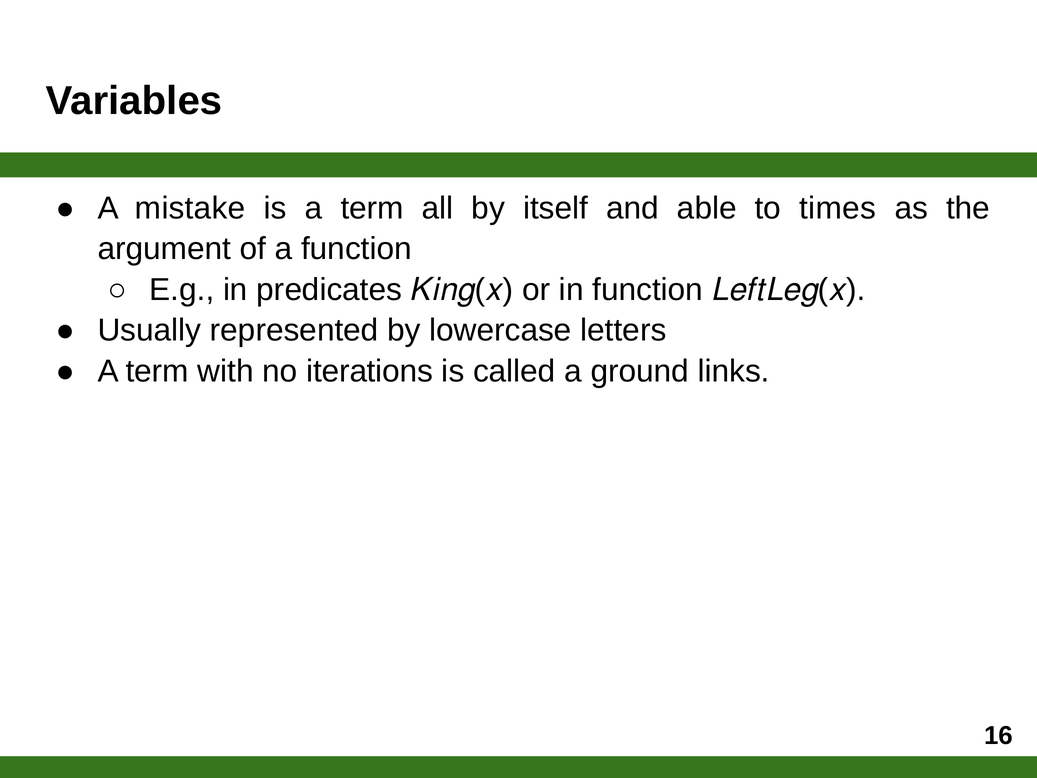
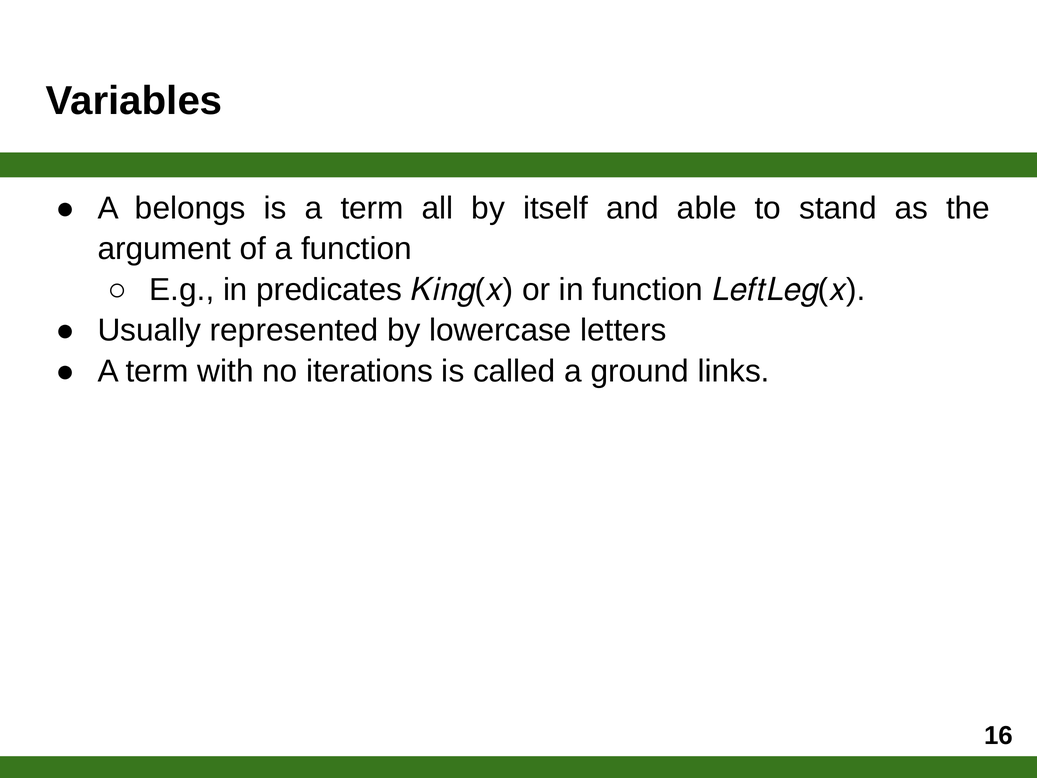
mistake: mistake -> belongs
times: times -> stand
